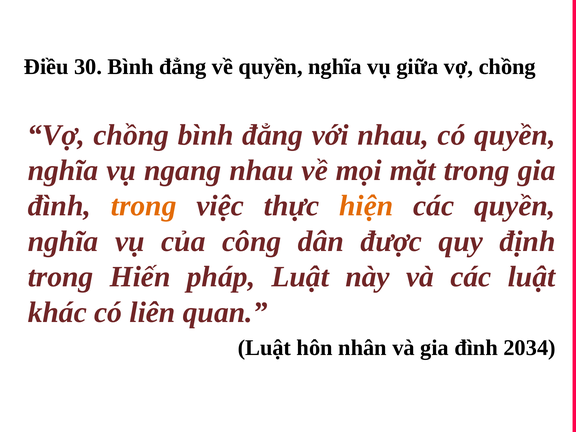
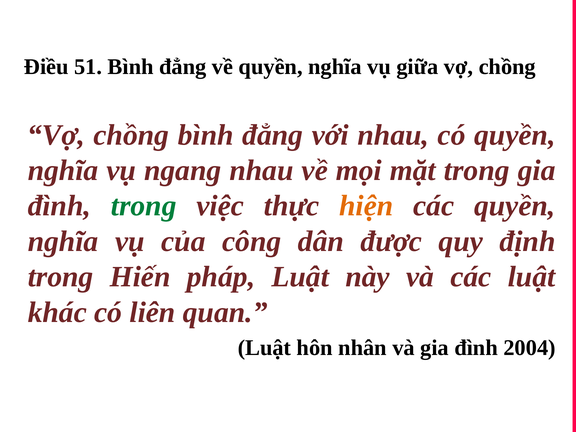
30: 30 -> 51
trong at (144, 206) colour: orange -> green
2034: 2034 -> 2004
